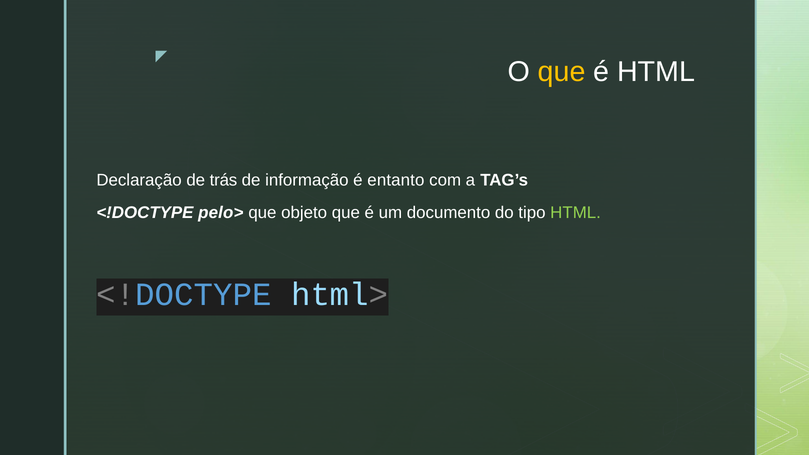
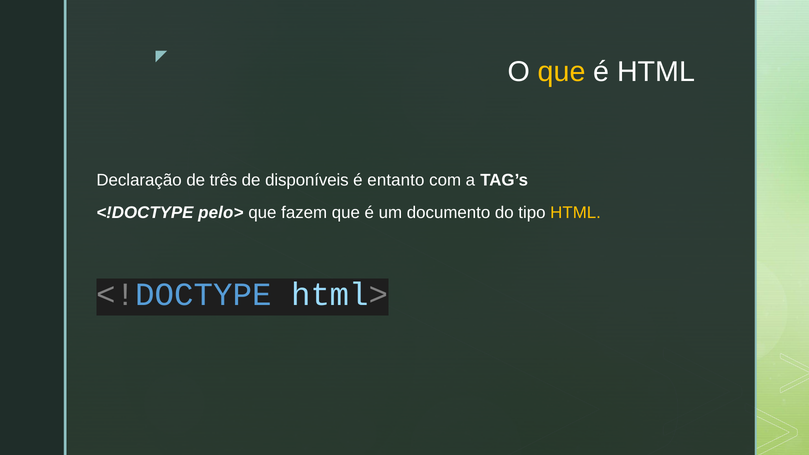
trás: trás -> três
informação: informação -> disponíveis
objeto: objeto -> fazem
HTML at (576, 213) colour: light green -> yellow
